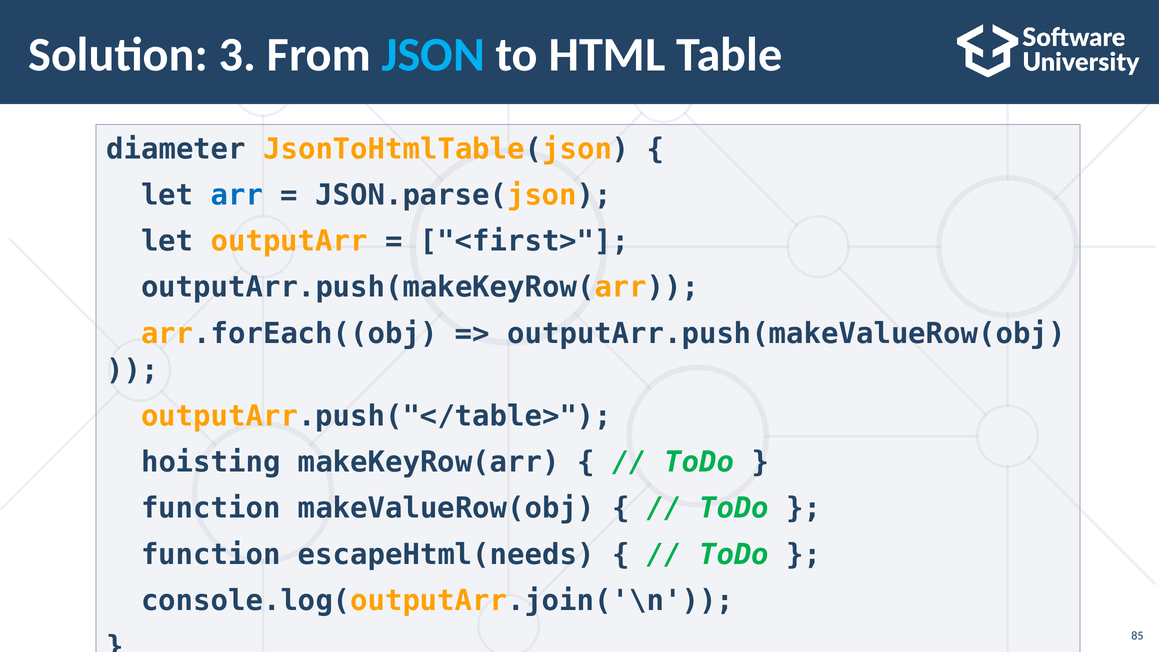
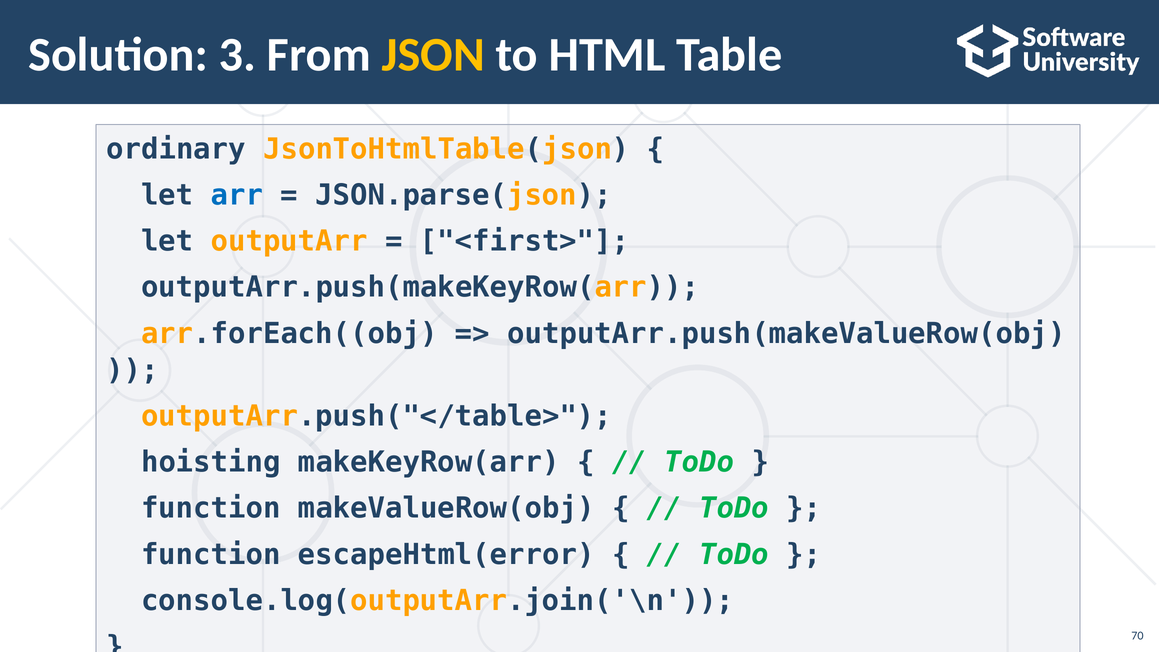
JSON colour: light blue -> yellow
diameter: diameter -> ordinary
escapeHtml(needs: escapeHtml(needs -> escapeHtml(error
85: 85 -> 70
